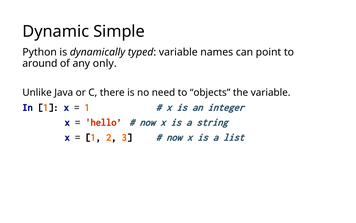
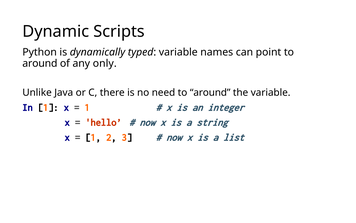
Simple: Simple -> Scripts
need to objects: objects -> around
